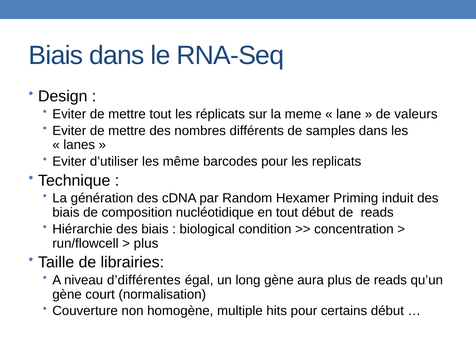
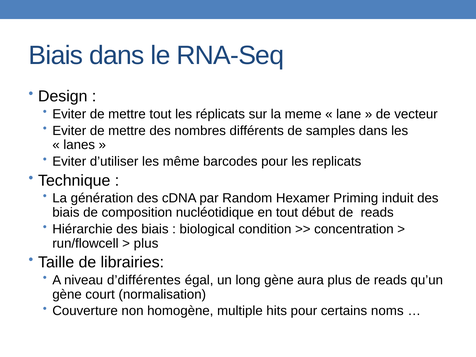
valeurs: valeurs -> vecteur
certains début: début -> noms
